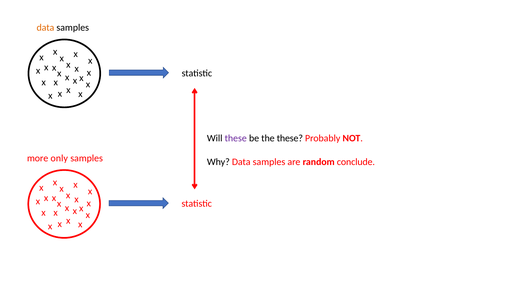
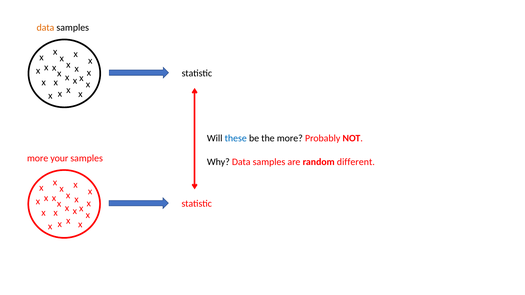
these at (236, 139) colour: purple -> blue
the these: these -> more
only: only -> your
conclude: conclude -> different
